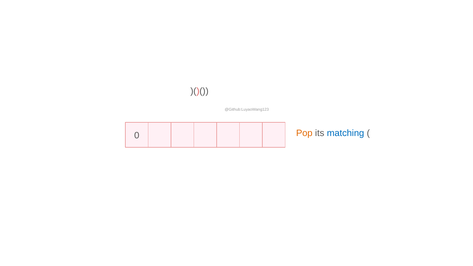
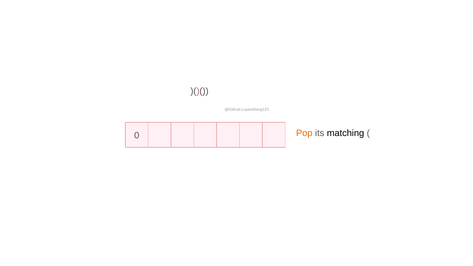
matching colour: blue -> black
